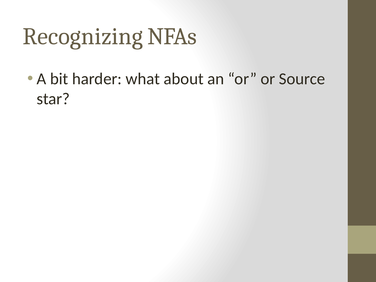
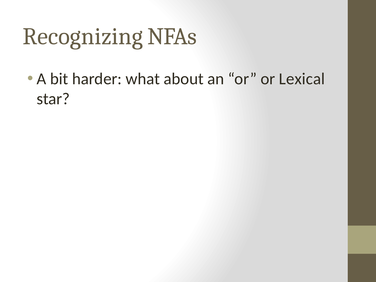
Source: Source -> Lexical
